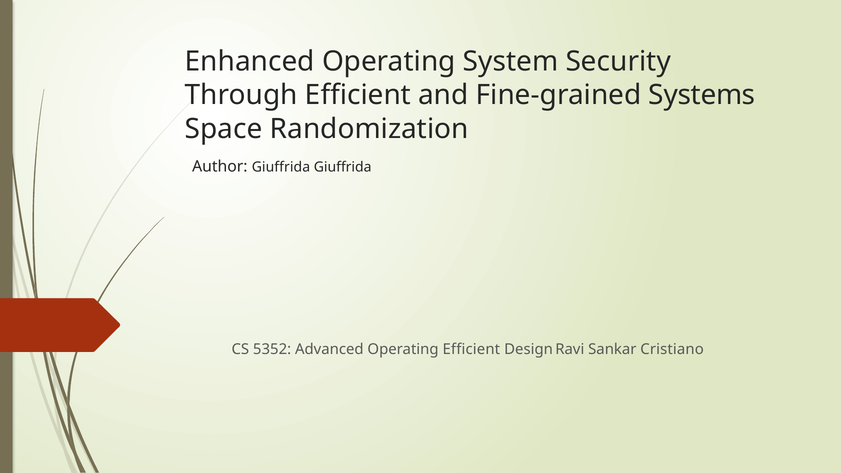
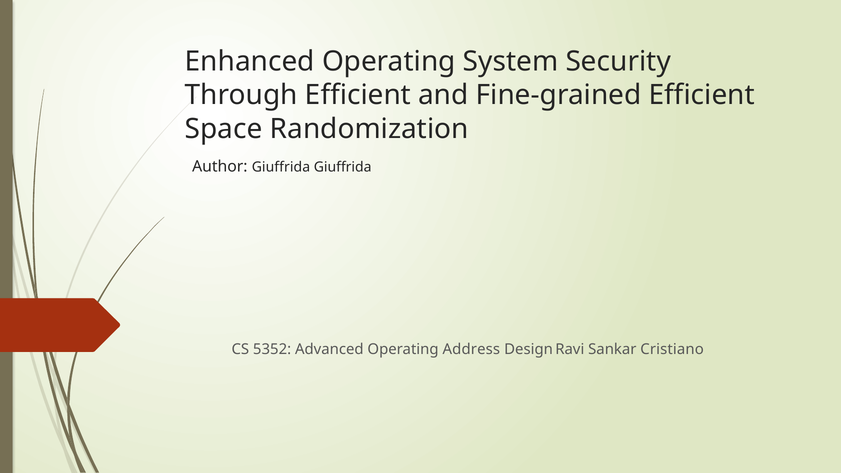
Fine-grained Systems: Systems -> Efficient
Operating Efficient: Efficient -> Address
